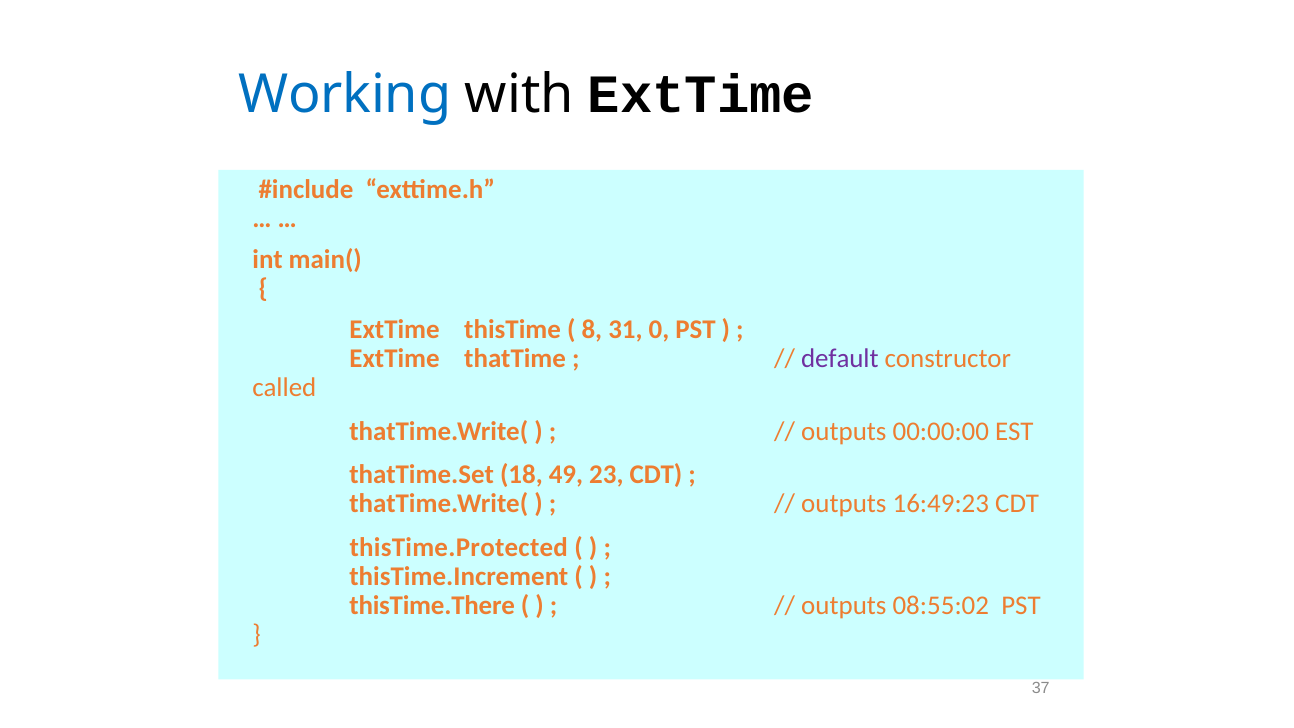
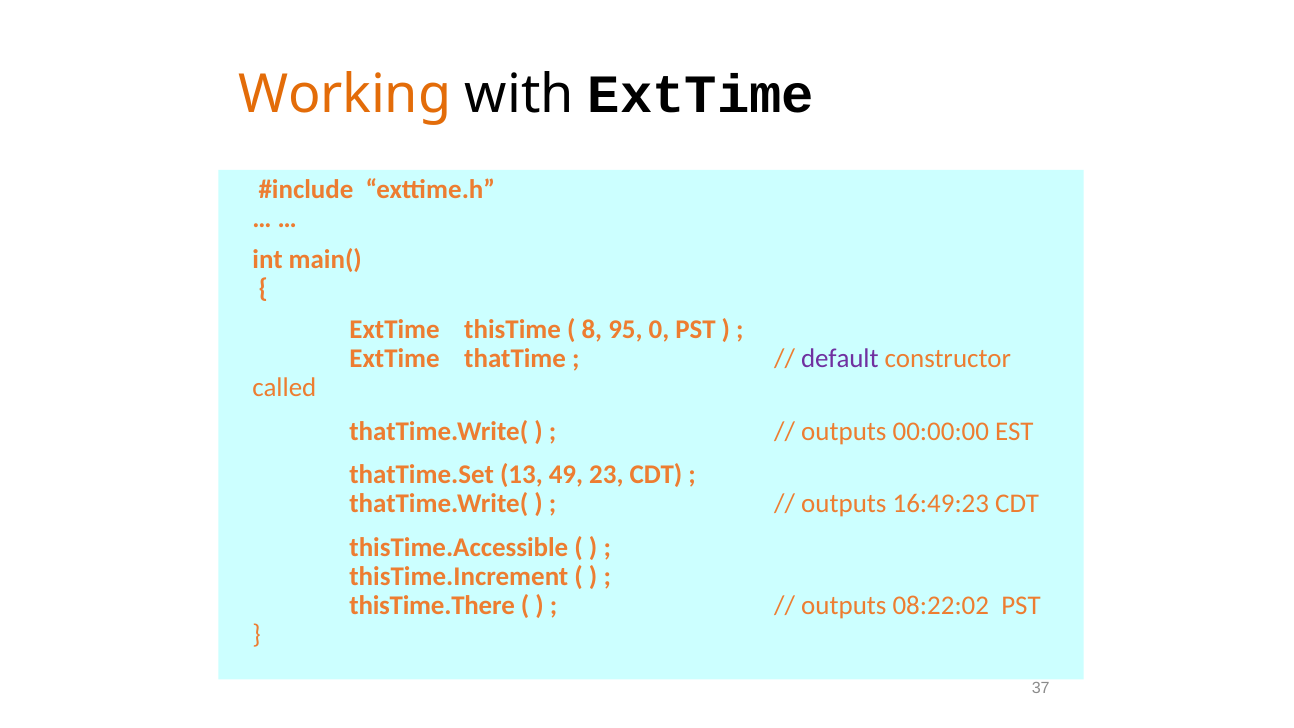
Working colour: blue -> orange
31: 31 -> 95
18: 18 -> 13
thisTime.Protected: thisTime.Protected -> thisTime.Accessible
08:55:02: 08:55:02 -> 08:22:02
